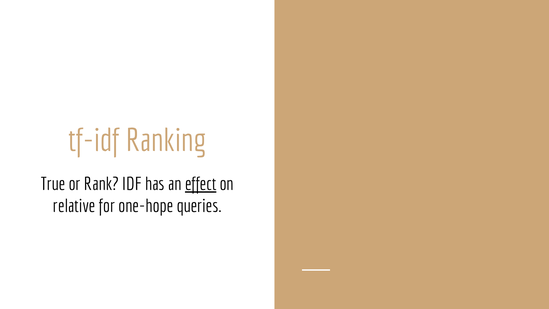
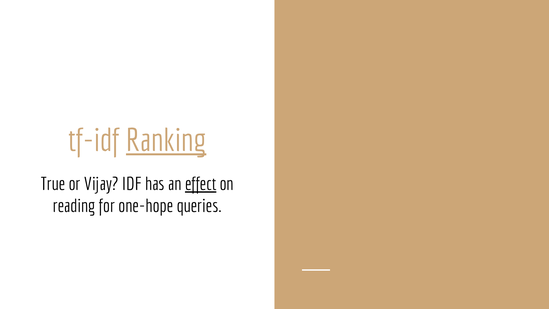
Ranking underline: none -> present
Rank: Rank -> Vijay
relative: relative -> reading
